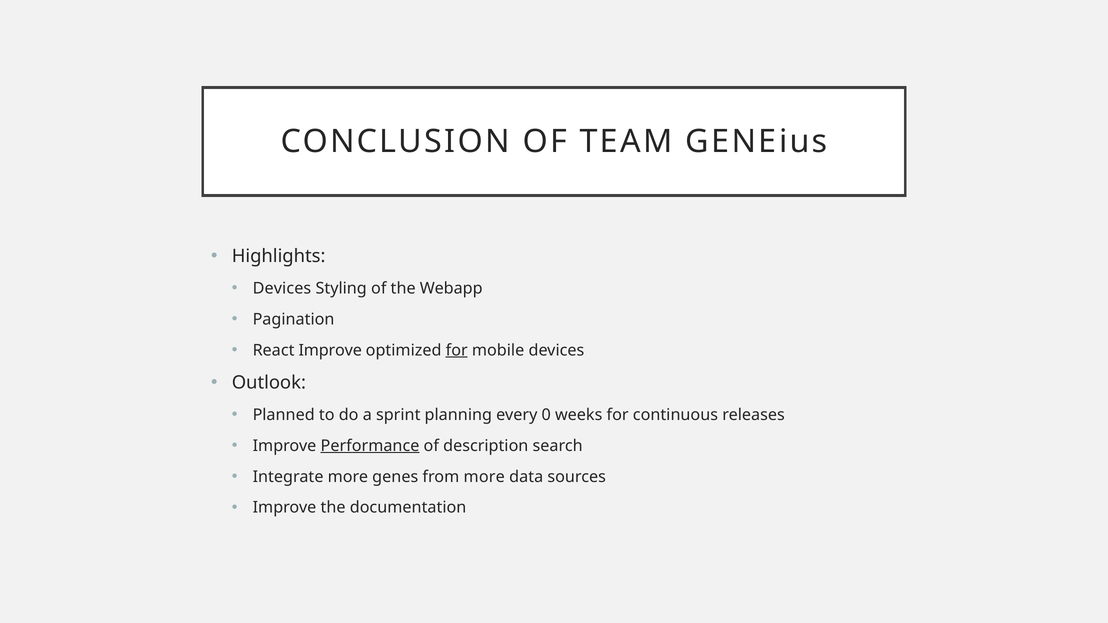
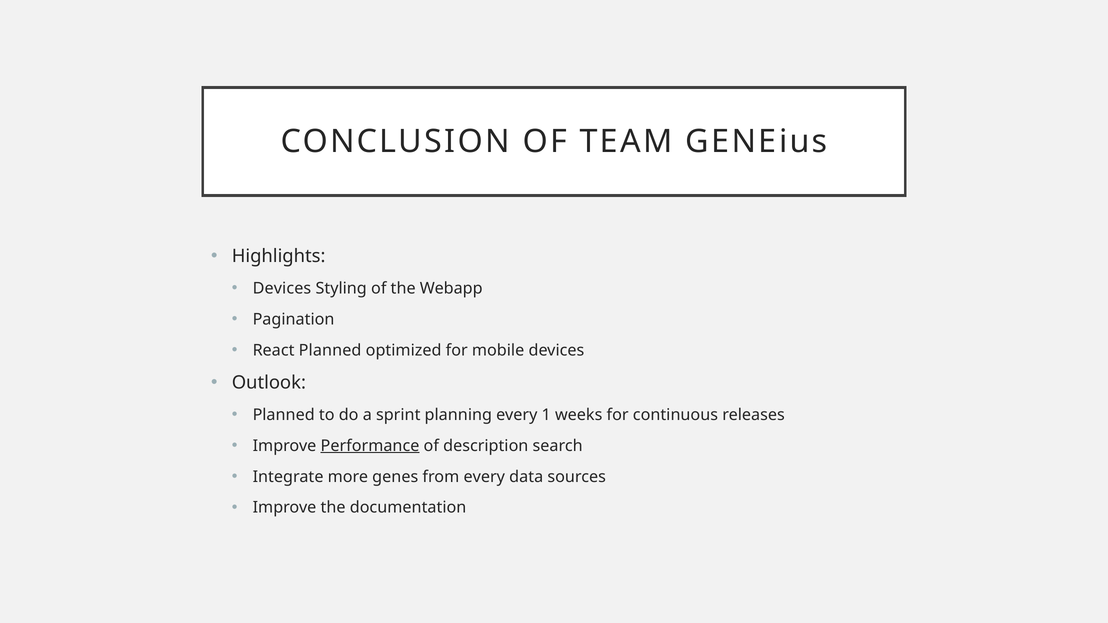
React Improve: Improve -> Planned
for at (457, 350) underline: present -> none
0: 0 -> 1
from more: more -> every
